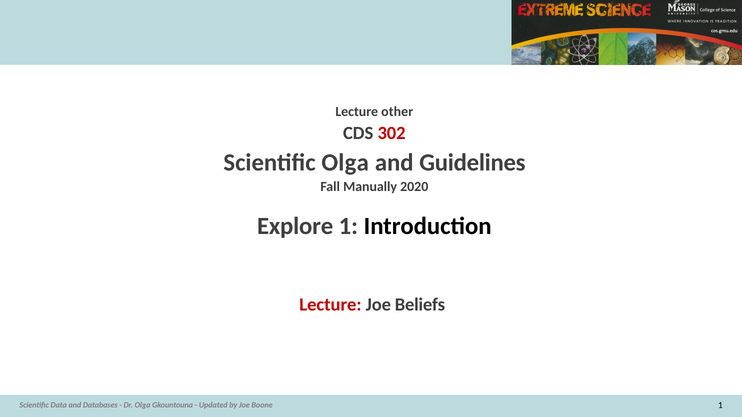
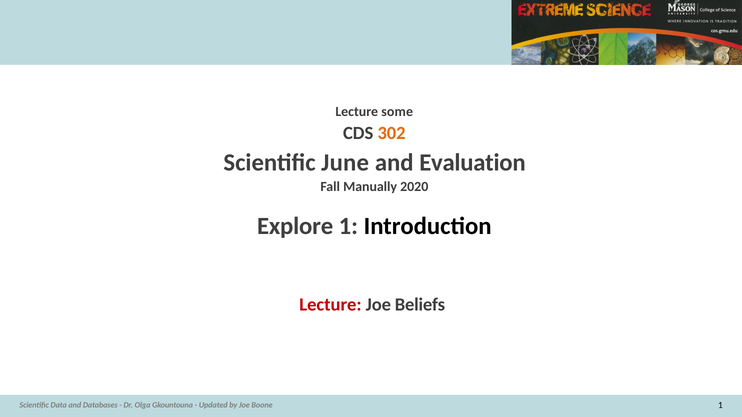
other: other -> some
302 colour: red -> orange
Scientific Olga: Olga -> June
Guidelines: Guidelines -> Evaluation
